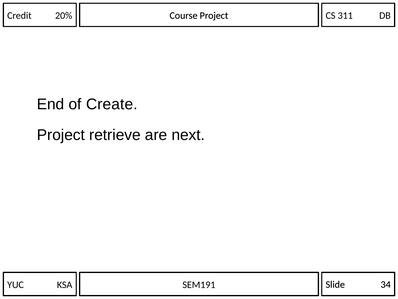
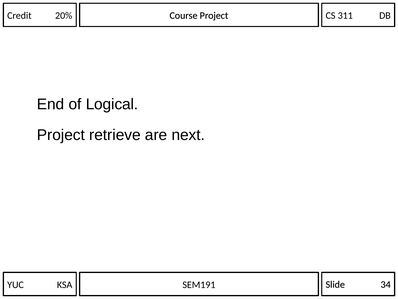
Create: Create -> Logical
